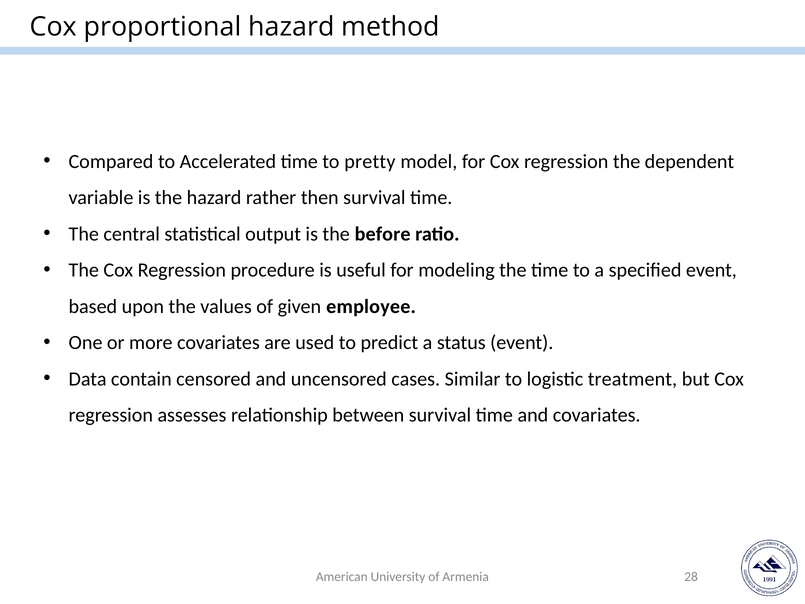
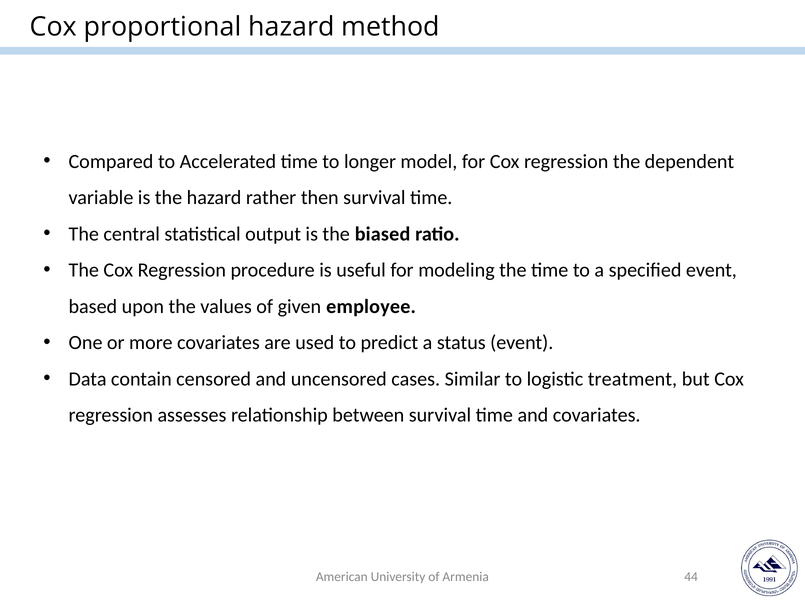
pretty: pretty -> longer
before: before -> biased
28: 28 -> 44
